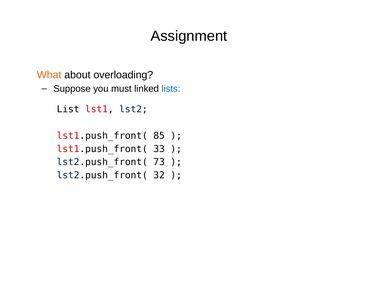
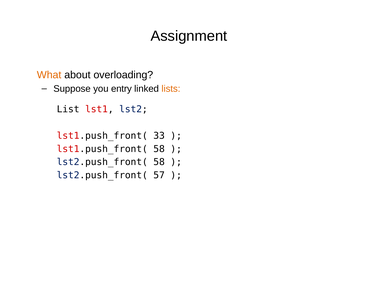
must: must -> entry
lists colour: blue -> orange
85: 85 -> 33
lst1.push_front( 33: 33 -> 58
lst2.push_front( 73: 73 -> 58
32: 32 -> 57
